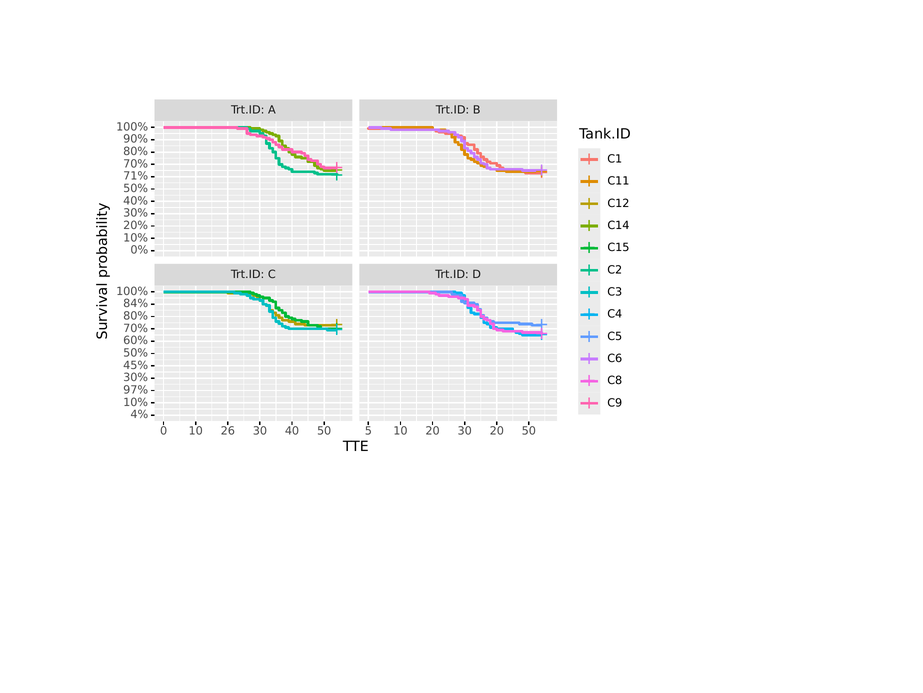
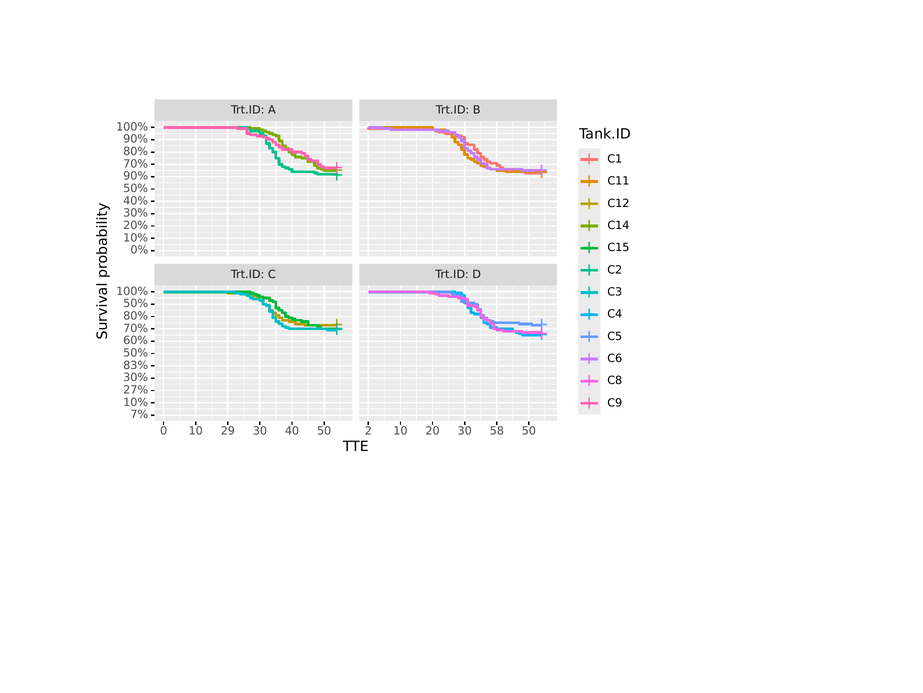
71% at (136, 176): 71% -> 90%
84% at (136, 303): 84% -> 50%
45%: 45% -> 83%
97%: 97% -> 27%
4%: 4% -> 7%
26: 26 -> 29
5: 5 -> 2
30 20: 20 -> 58
